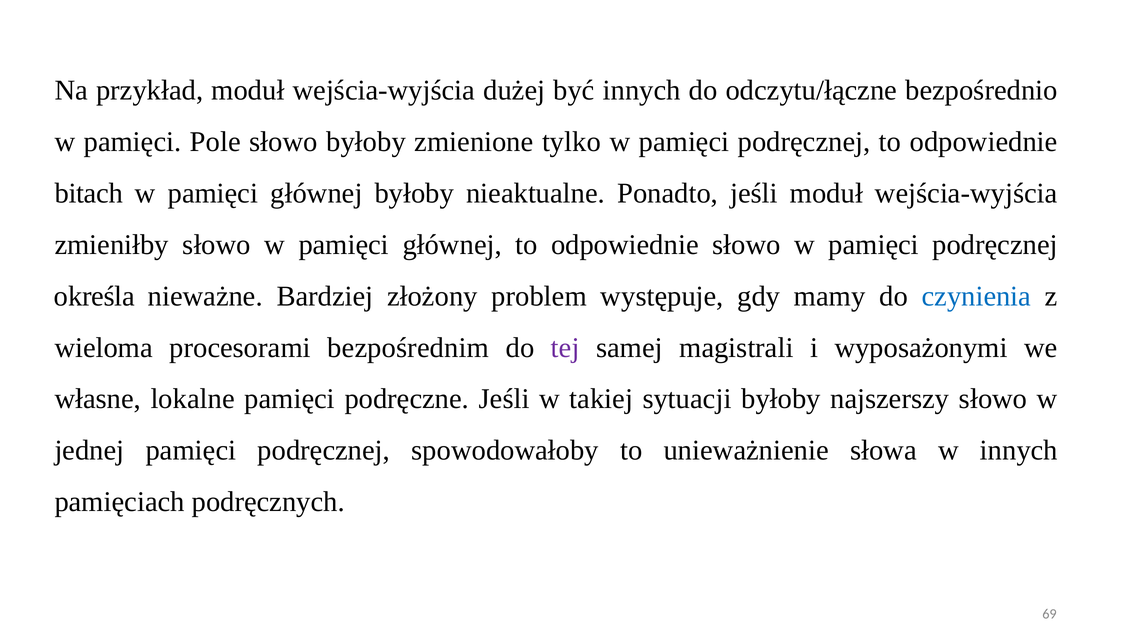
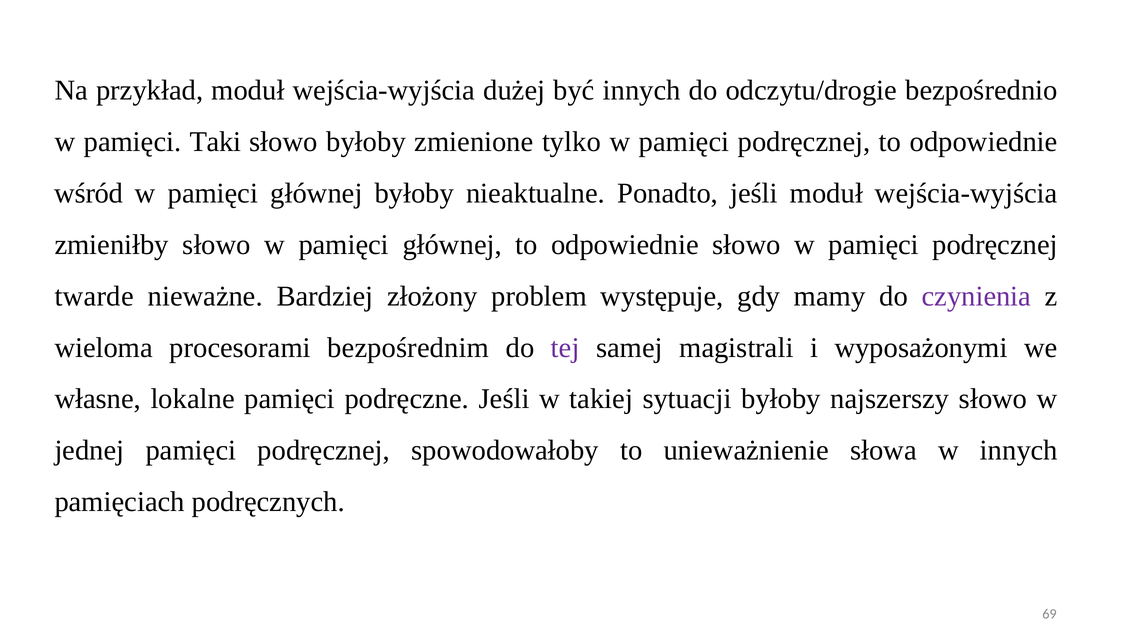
odczytu/łączne: odczytu/łączne -> odczytu/drogie
Pole: Pole -> Taki
bitach: bitach -> wśród
określa: określa -> twarde
czynienia colour: blue -> purple
